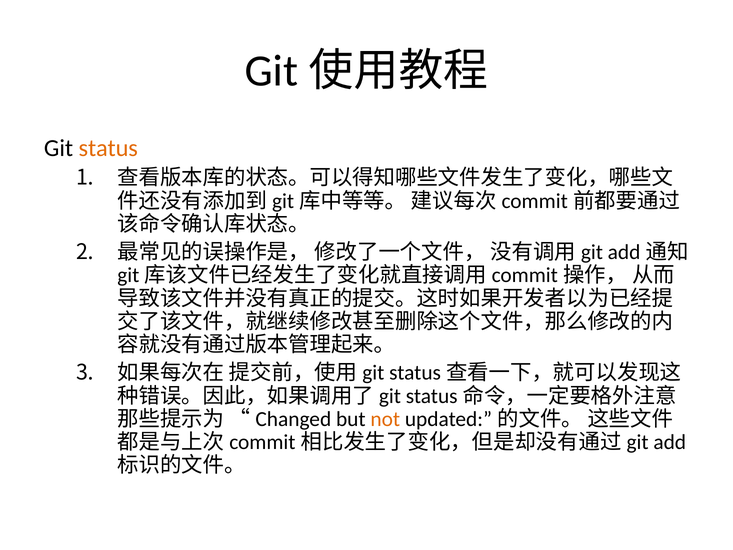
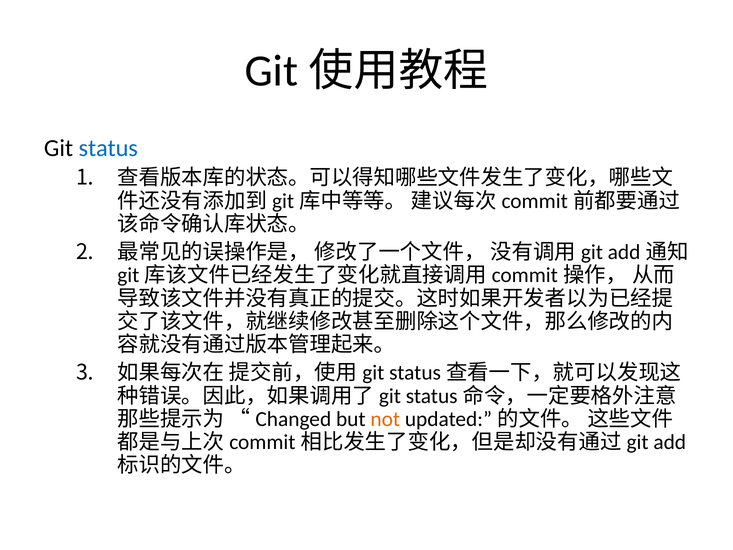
status colour: orange -> blue
